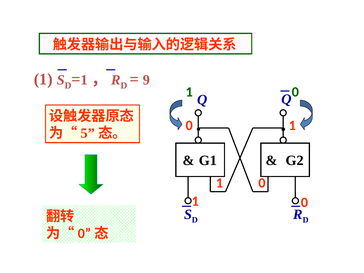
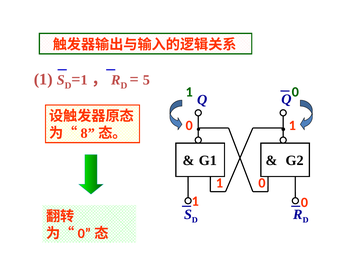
9: 9 -> 5
5: 5 -> 8
